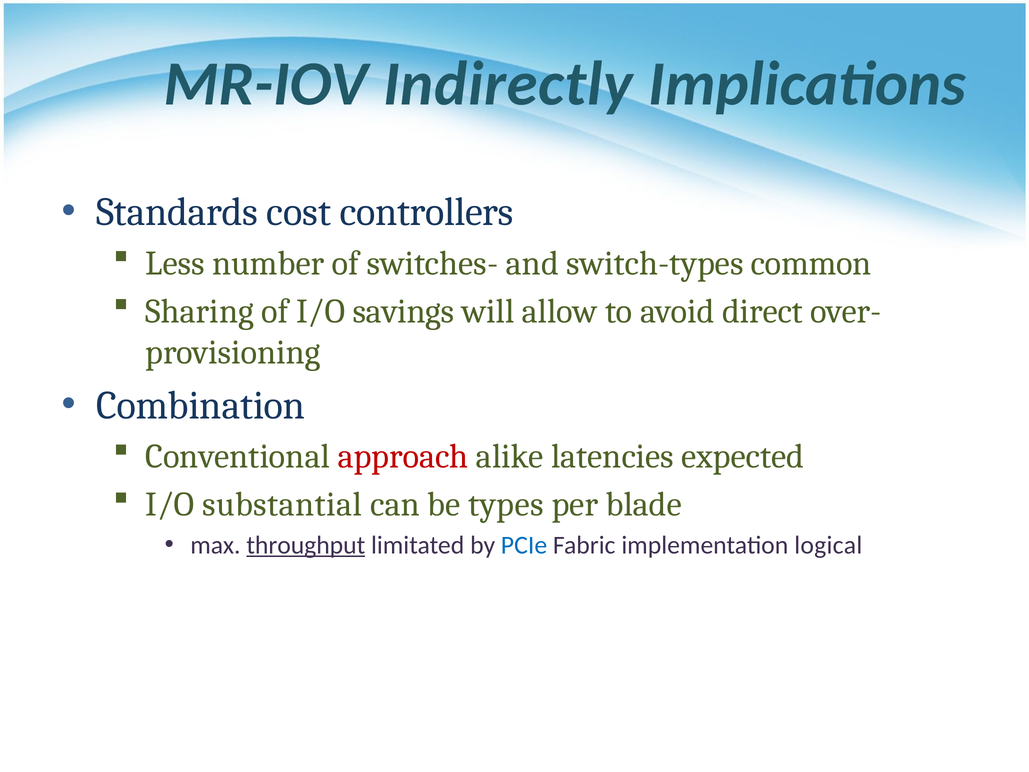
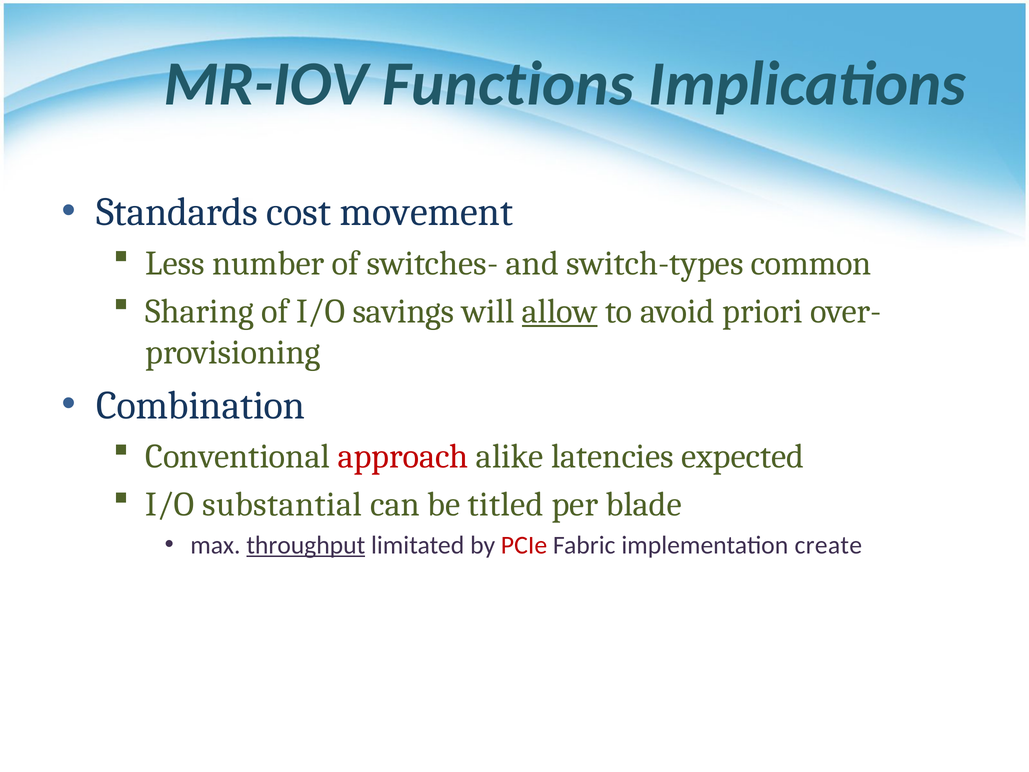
Indirectly: Indirectly -> Functions
controllers: controllers -> movement
allow underline: none -> present
direct: direct -> priori
types: types -> titled
PCIe colour: blue -> red
logical: logical -> create
